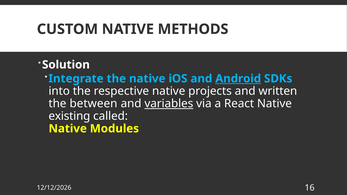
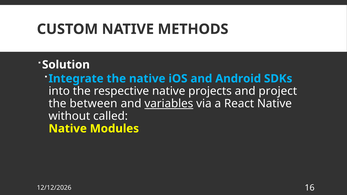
Android underline: present -> none
written: written -> project
existing: existing -> without
